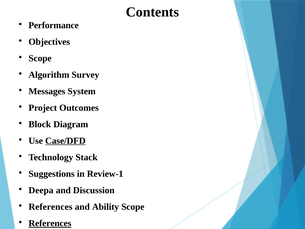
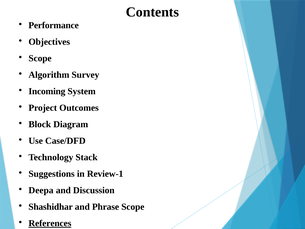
Messages: Messages -> Incoming
Case/DFD underline: present -> none
References at (51, 207): References -> Shashidhar
Ability: Ability -> Phrase
